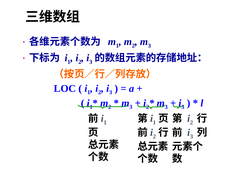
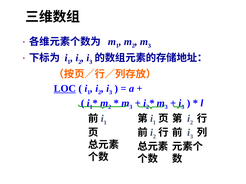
LOC underline: none -> present
